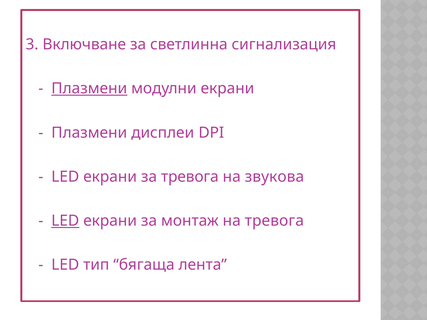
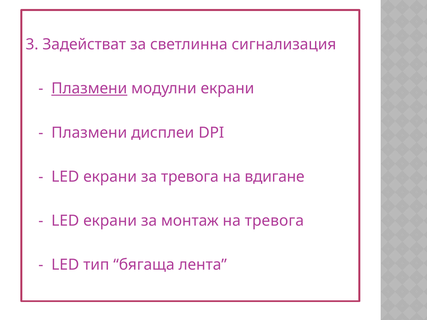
Включване: Включване -> Задействат
звукова: звукова -> вдигане
LED at (65, 221) underline: present -> none
